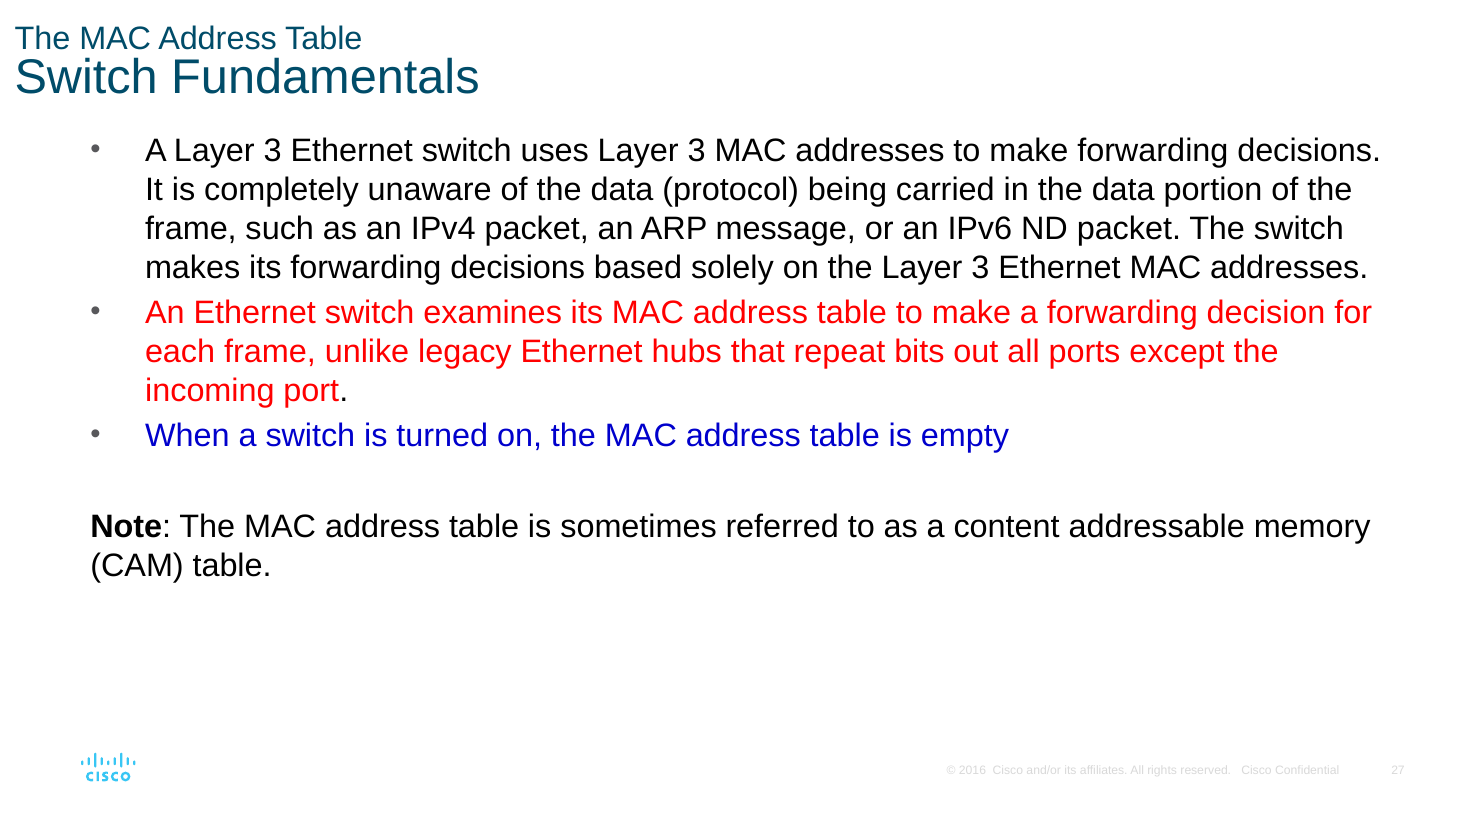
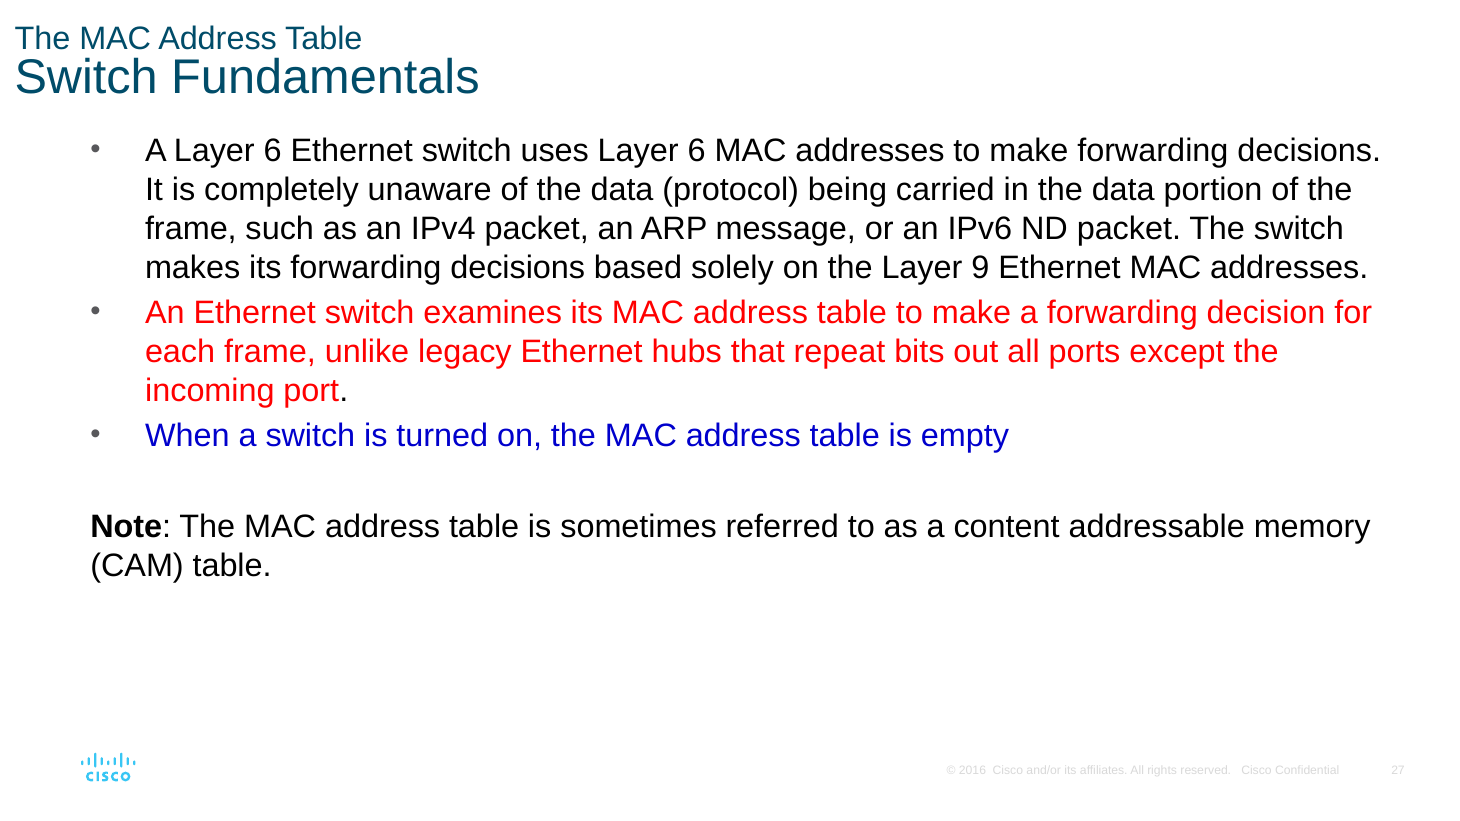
A Layer 3: 3 -> 6
uses Layer 3: 3 -> 6
the Layer 3: 3 -> 9
